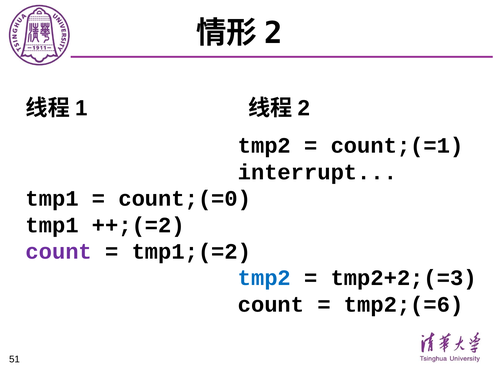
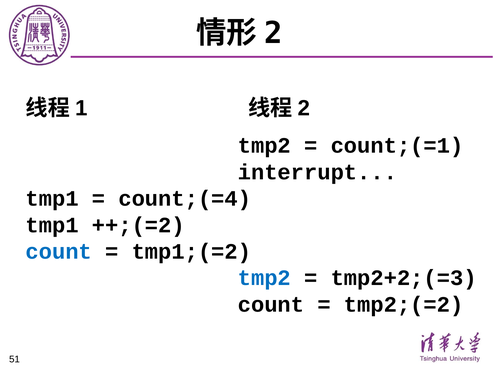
count;(=0: count;(=0 -> count;(=4
count at (59, 252) colour: purple -> blue
tmp2;(=6: tmp2;(=6 -> tmp2;(=2
